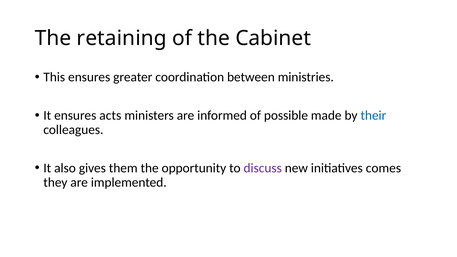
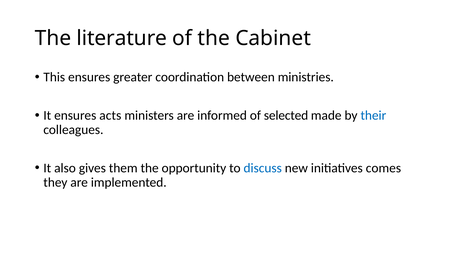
retaining: retaining -> literature
possible: possible -> selected
discuss colour: purple -> blue
